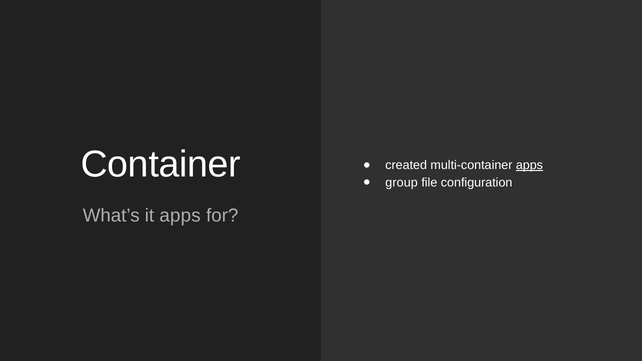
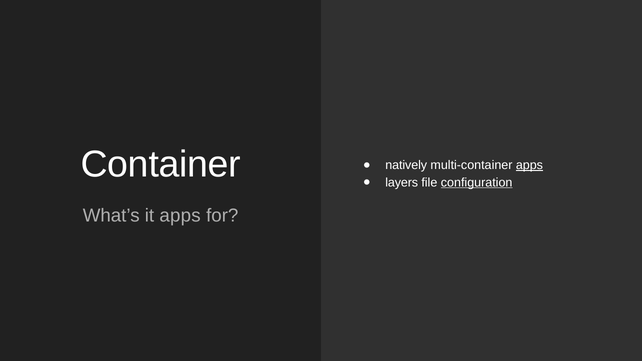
created: created -> natively
group: group -> layers
configuration underline: none -> present
